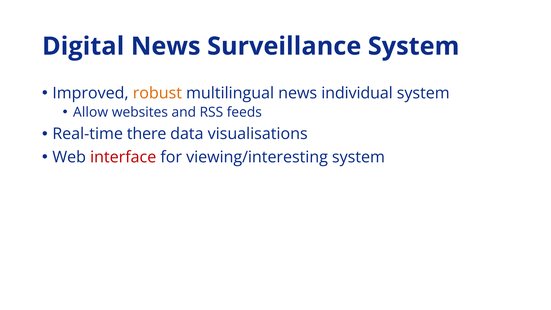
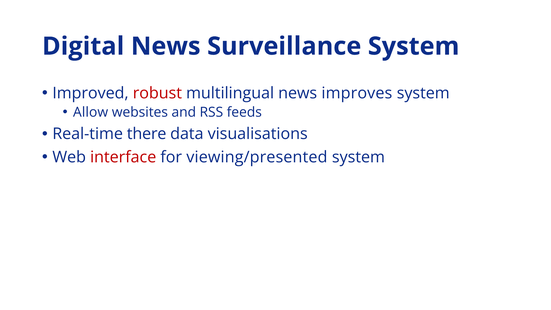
robust colour: orange -> red
individual: individual -> improves
viewing/interesting: viewing/interesting -> viewing/presented
